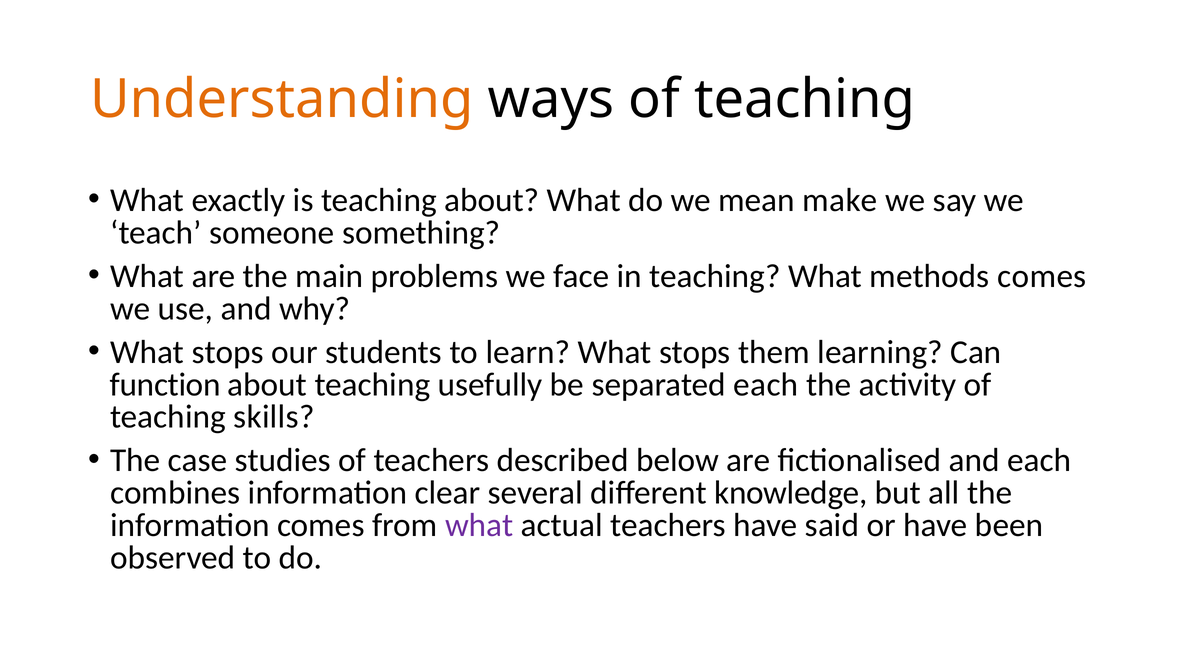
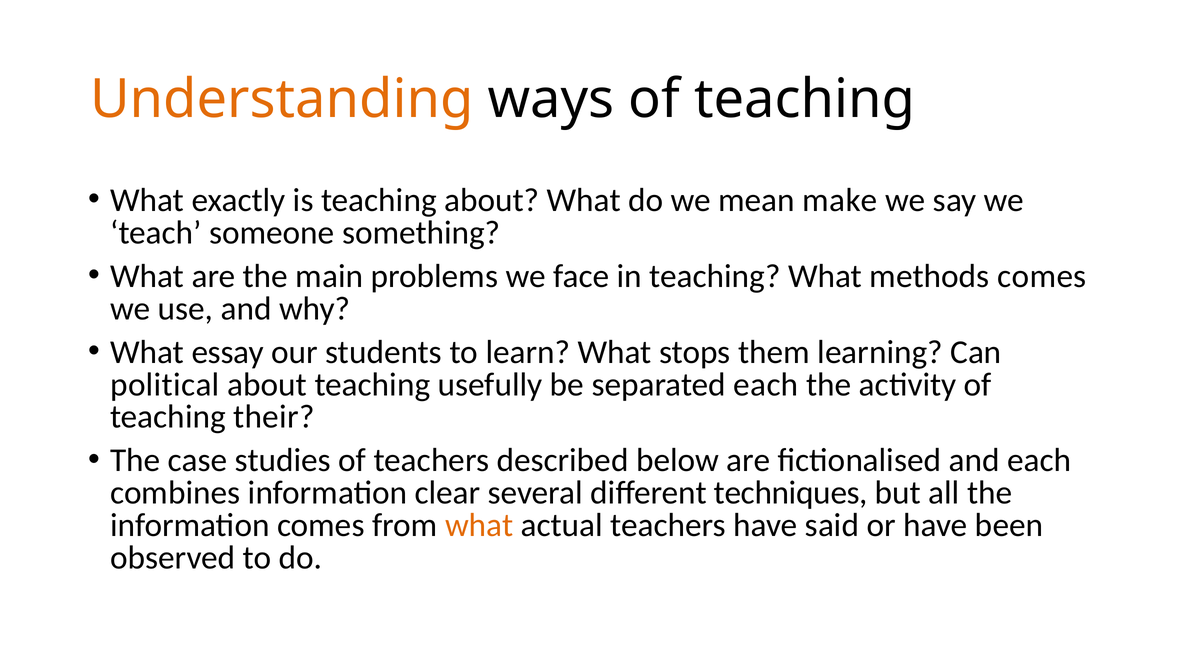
stops at (228, 352): stops -> essay
function: function -> political
skills: skills -> their
knowledge: knowledge -> techniques
what at (479, 525) colour: purple -> orange
